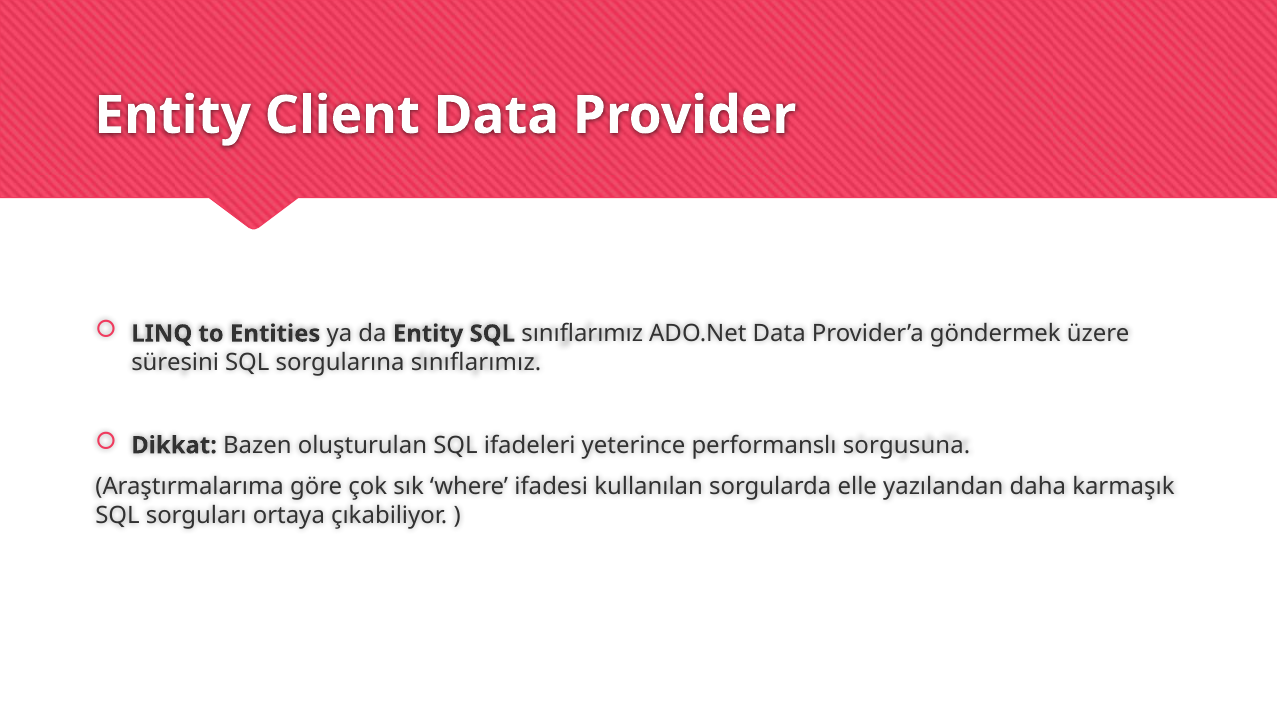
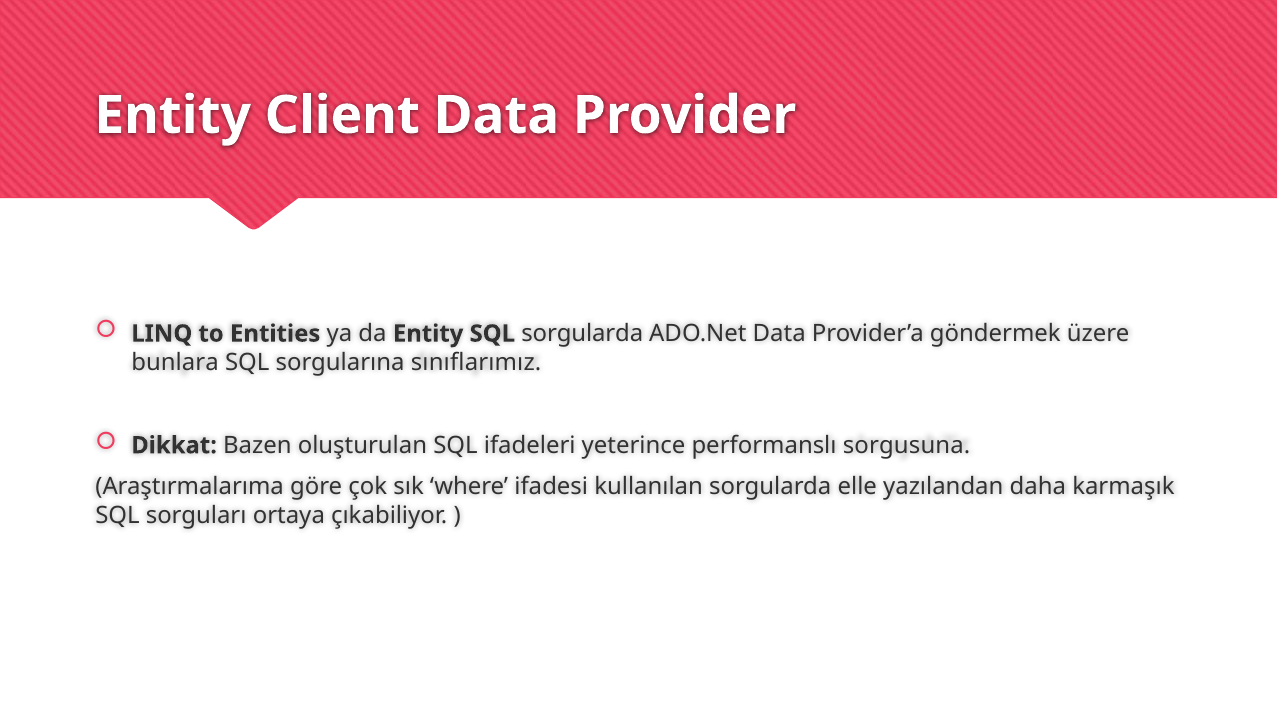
SQL sınıflarımız: sınıflarımız -> sorgularda
süresini: süresini -> bunlara
